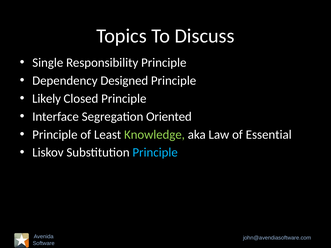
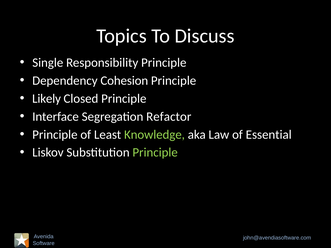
Designed: Designed -> Cohesion
Oriented: Oriented -> Refactor
Principle at (155, 153) colour: light blue -> light green
